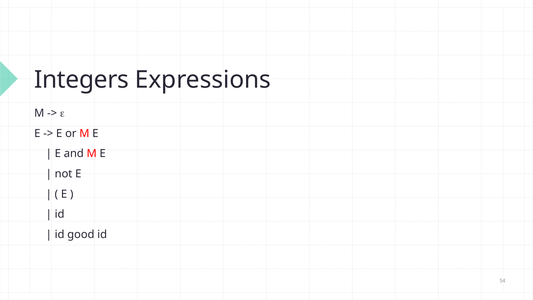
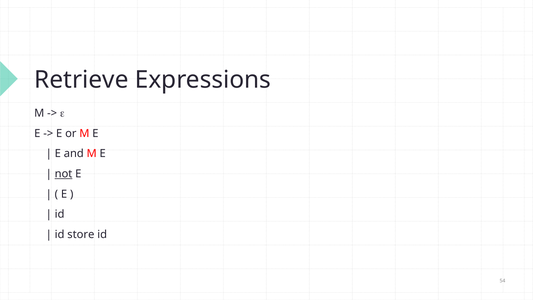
Integers: Integers -> Retrieve
not underline: none -> present
good: good -> store
